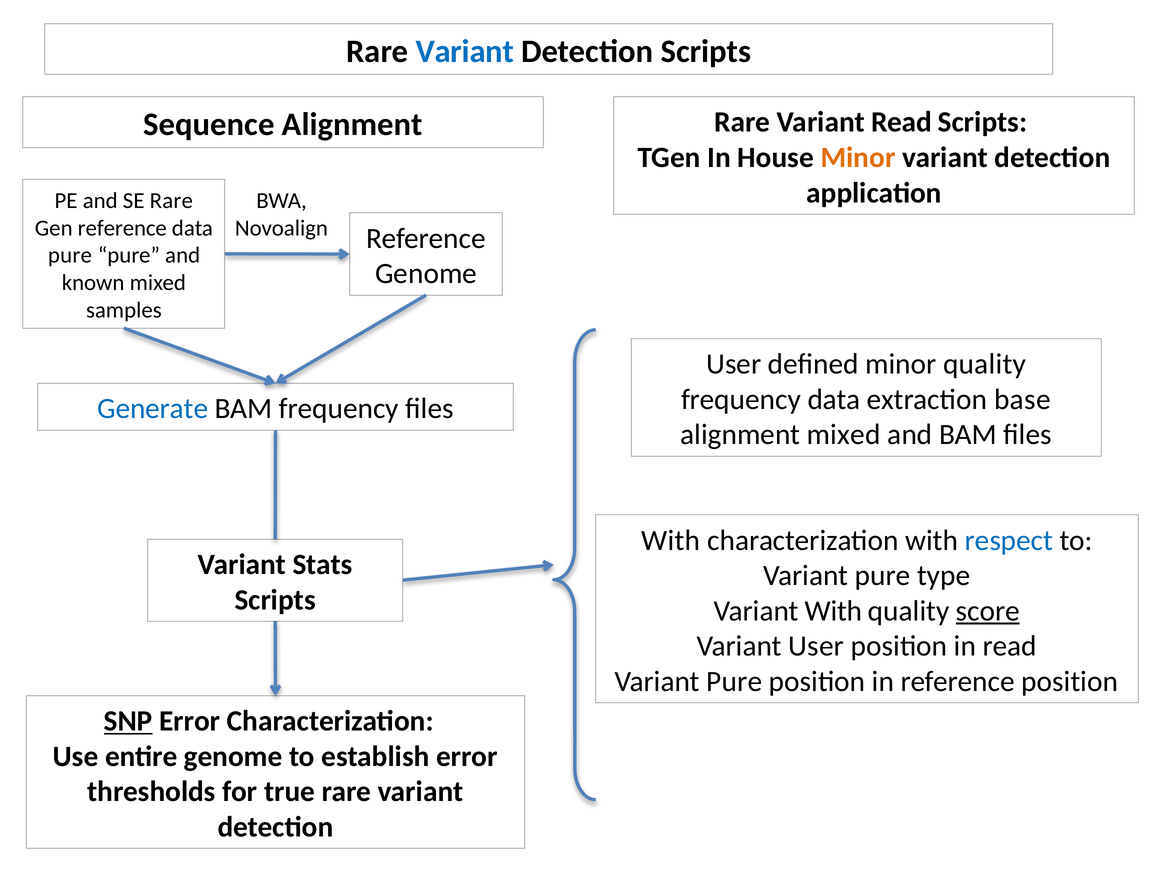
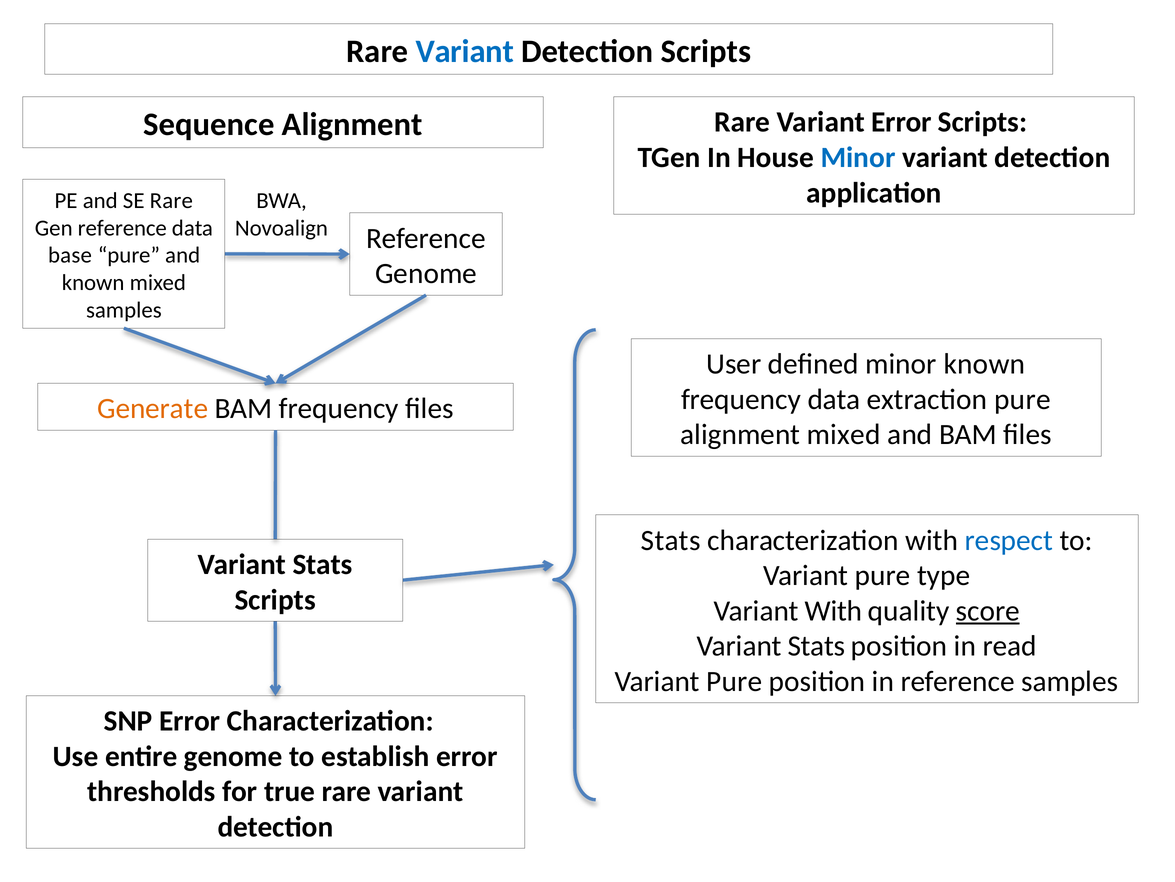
Variant Read: Read -> Error
Minor at (858, 157) colour: orange -> blue
pure at (70, 255): pure -> base
minor quality: quality -> known
extraction base: base -> pure
Generate colour: blue -> orange
With at (671, 540): With -> Stats
User at (816, 646): User -> Stats
reference position: position -> samples
SNP underline: present -> none
